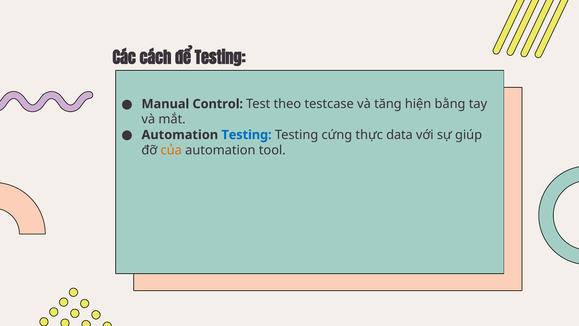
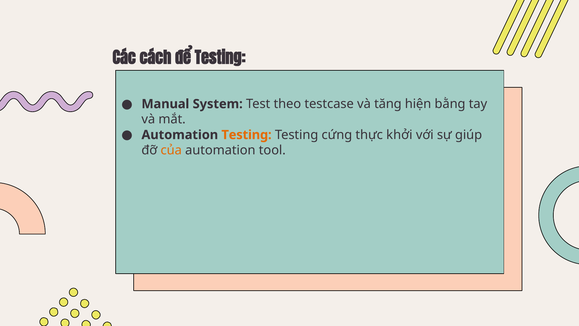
Control: Control -> System
Testing at (247, 135) colour: blue -> orange
data: data -> khởi
